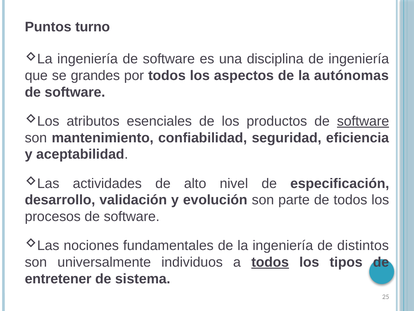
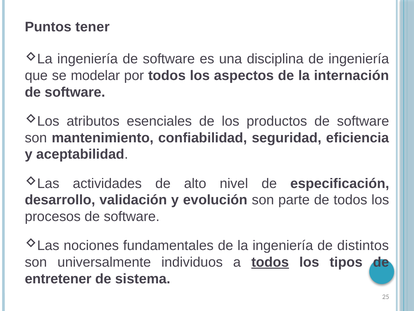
turno: turno -> tener
grandes: grandes -> modelar
autónomas: autónomas -> internación
software at (363, 121) underline: present -> none
